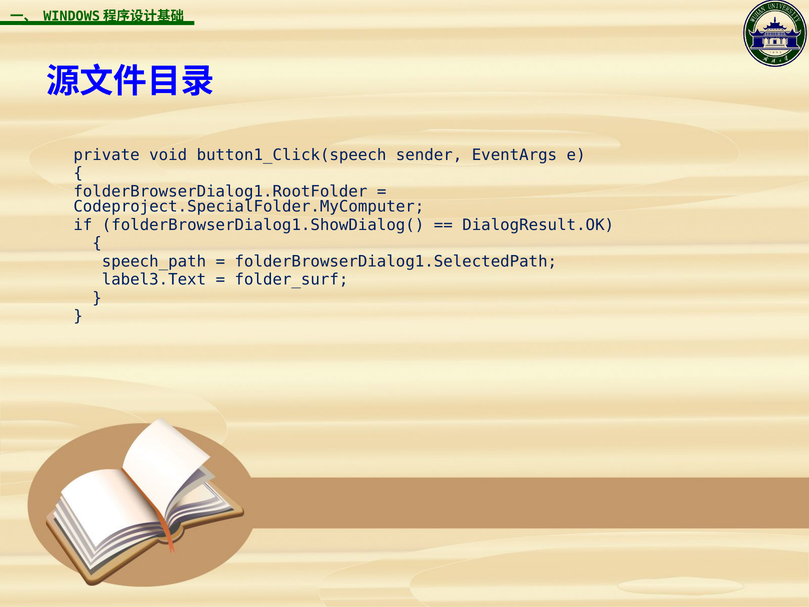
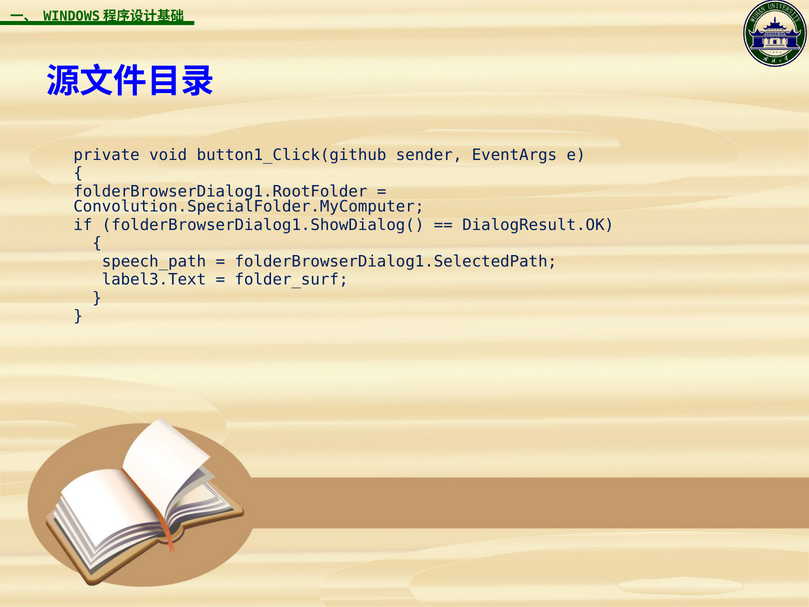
button1_Click(speech: button1_Click(speech -> button1_Click(github
Codeproject.SpecialFolder.MyComputer: Codeproject.SpecialFolder.MyComputer -> Convolution.SpecialFolder.MyComputer
